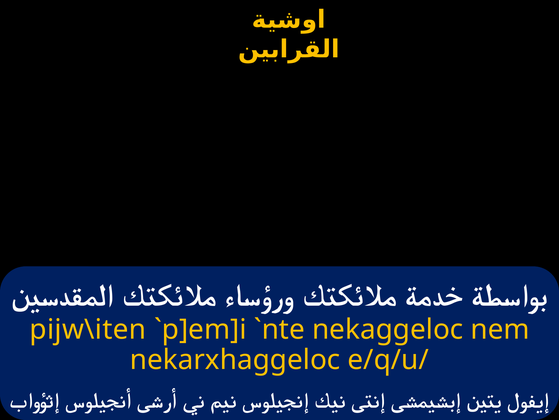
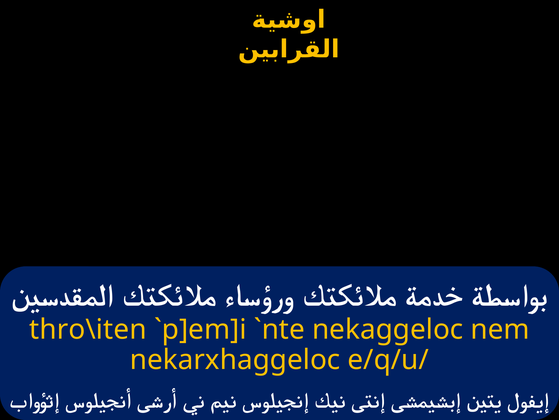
pijw\iten: pijw\iten -> thro\iten
